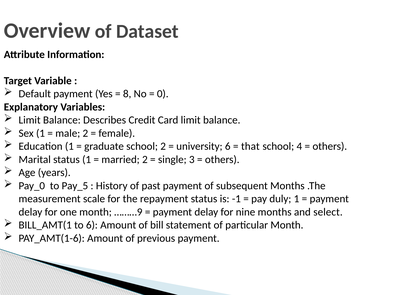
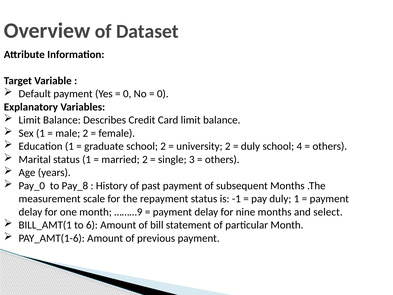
8 at (127, 94): 8 -> 0
university 6: 6 -> 2
that at (250, 146): that -> duly
Pay_5: Pay_5 -> Pay_8
